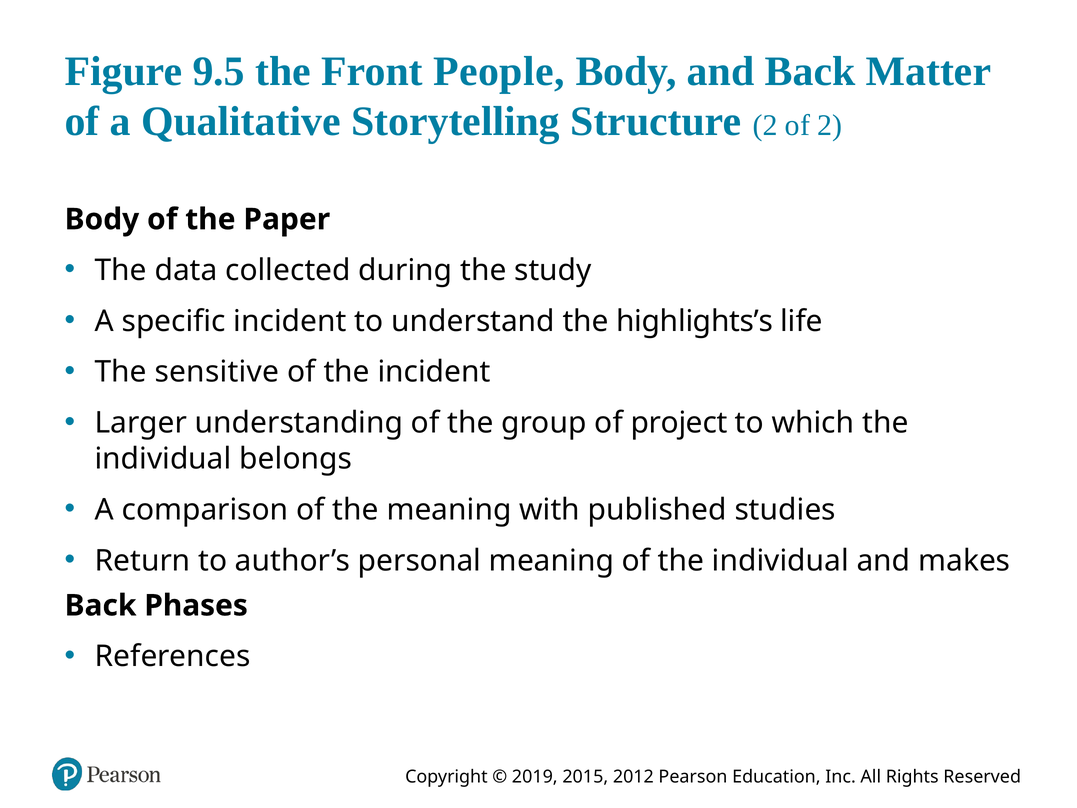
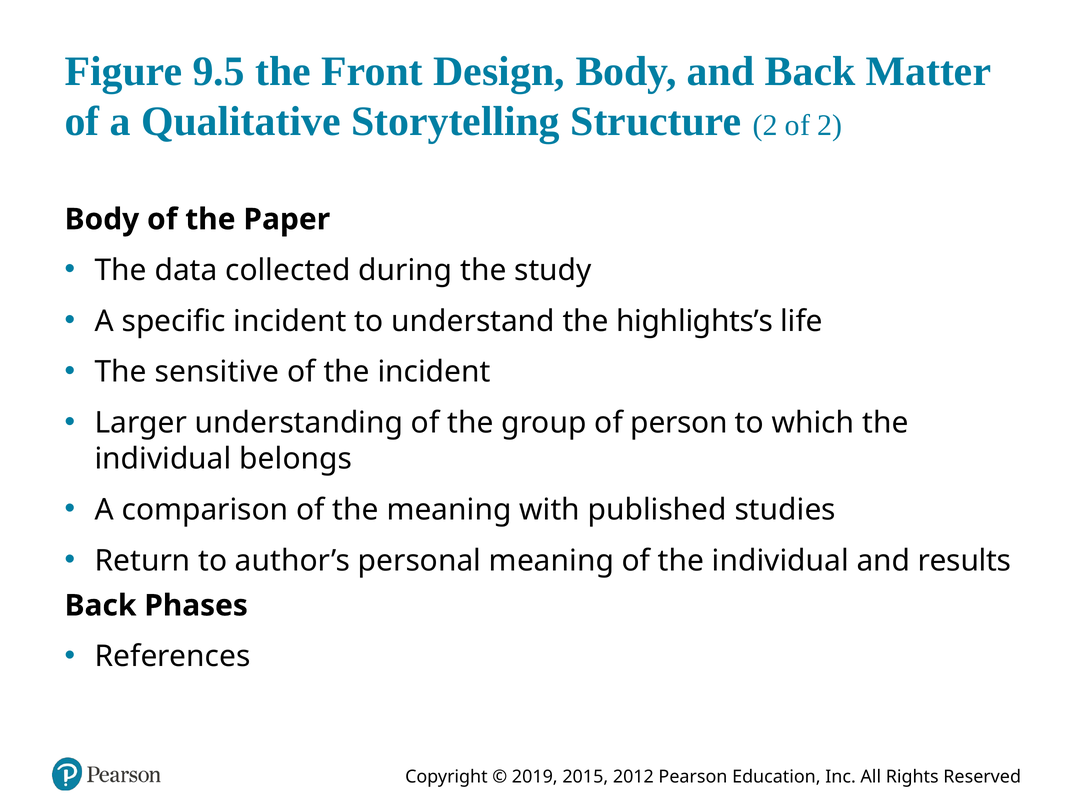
People: People -> Design
project: project -> person
makes: makes -> results
